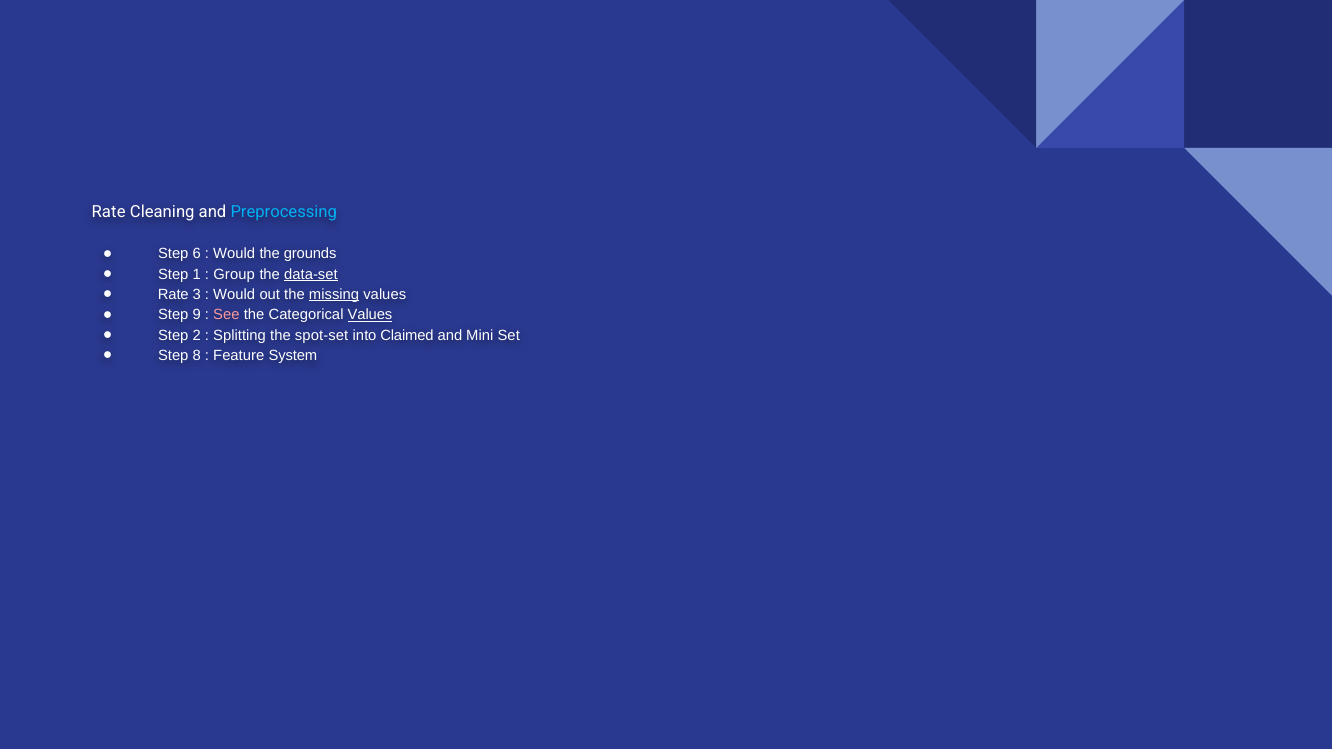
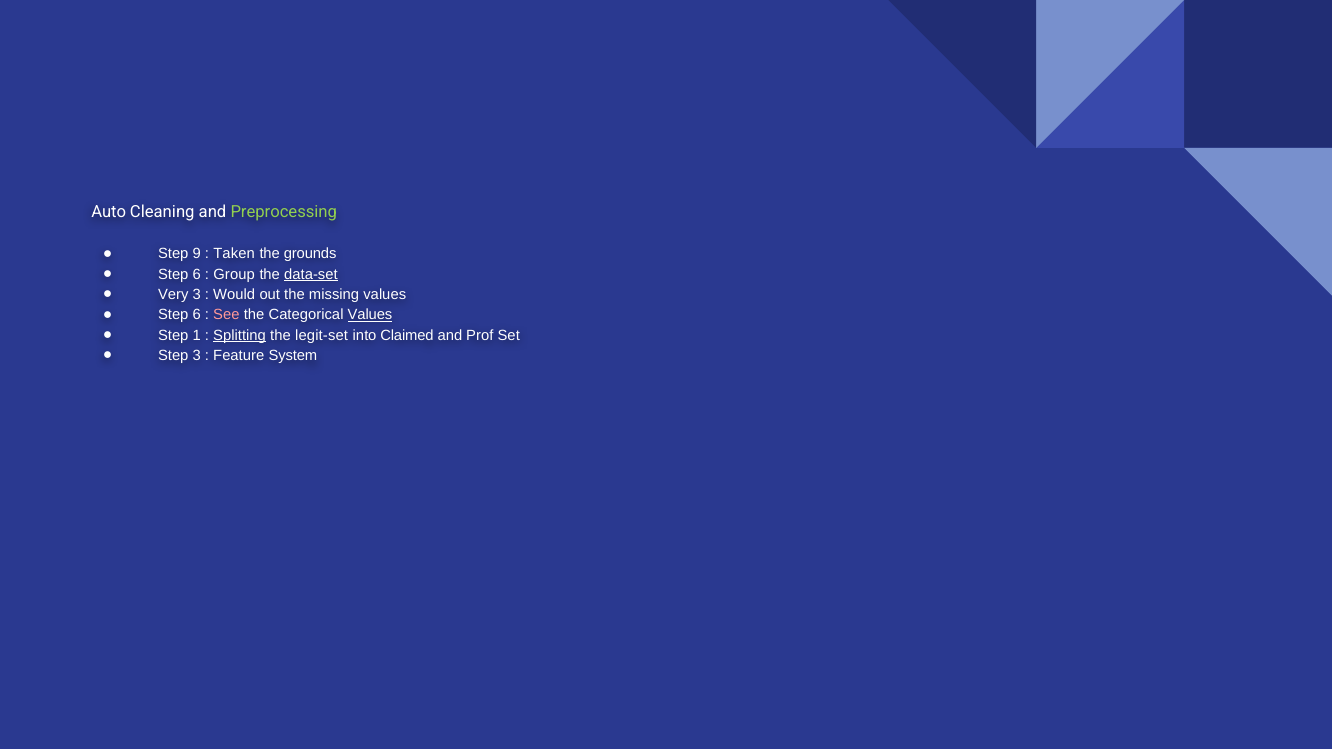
Rate at (109, 212): Rate -> Auto
Preprocessing colour: light blue -> light green
6: 6 -> 9
Would at (234, 254): Would -> Taken
1 at (197, 274): 1 -> 6
Rate at (173, 295): Rate -> Very
missing underline: present -> none
9 at (197, 315): 9 -> 6
2: 2 -> 1
Splitting underline: none -> present
spot-set: spot-set -> legit-set
Mini: Mini -> Prof
Step 8: 8 -> 3
